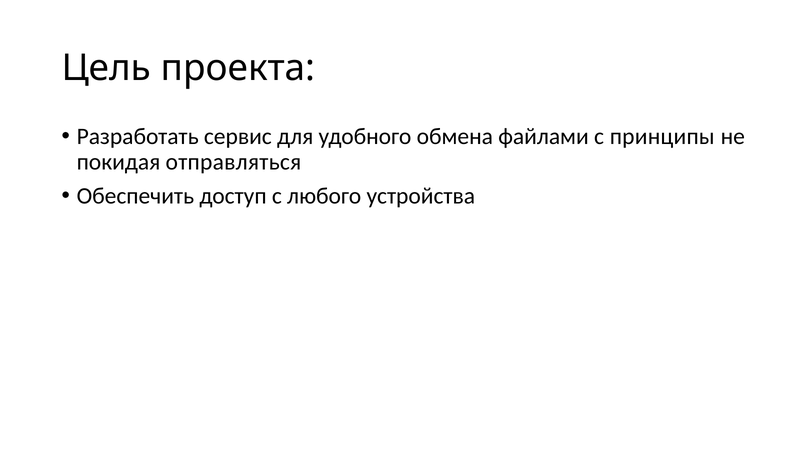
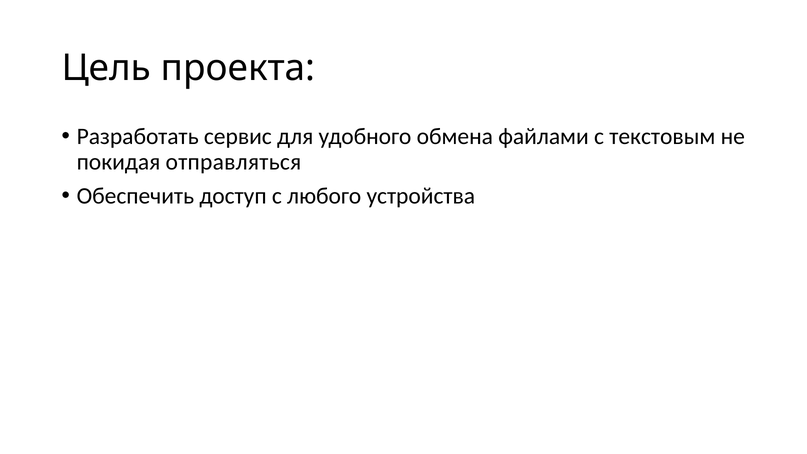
принципы: принципы -> текстовым
